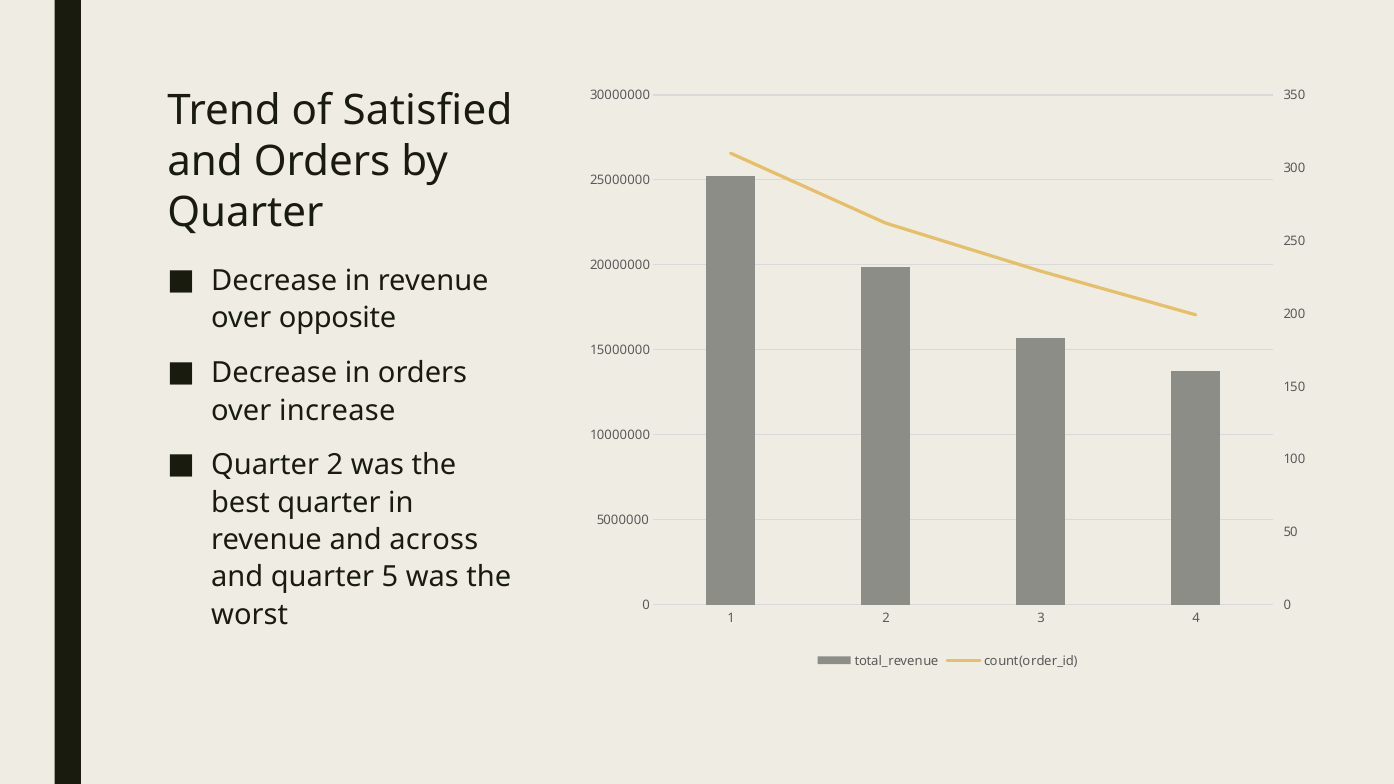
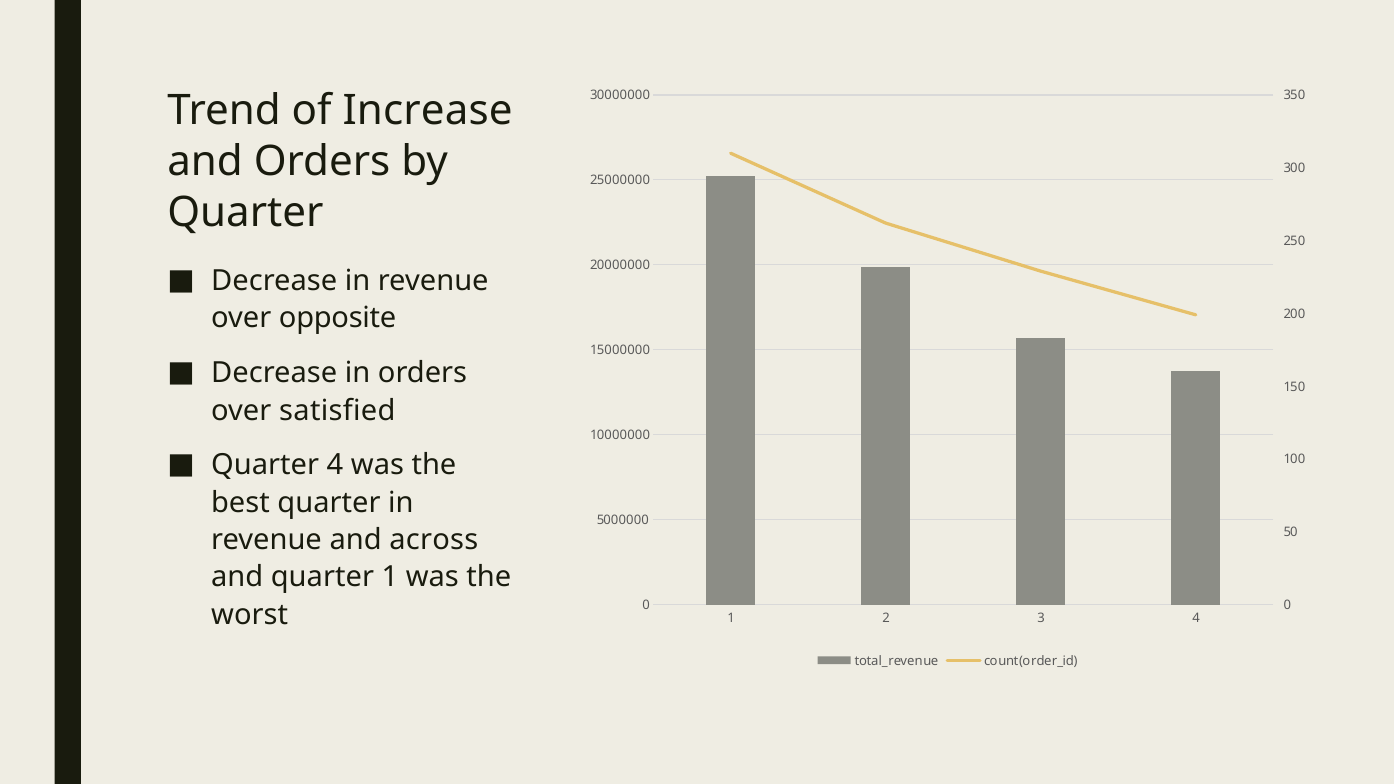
Satisfied: Satisfied -> Increase
increase: increase -> satisfied
Quarter 2: 2 -> 4
quarter 5: 5 -> 1
